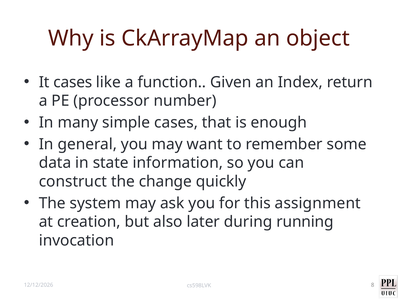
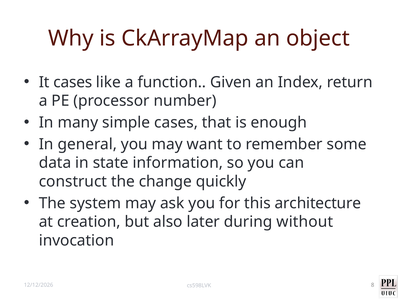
assignment: assignment -> architecture
running: running -> without
